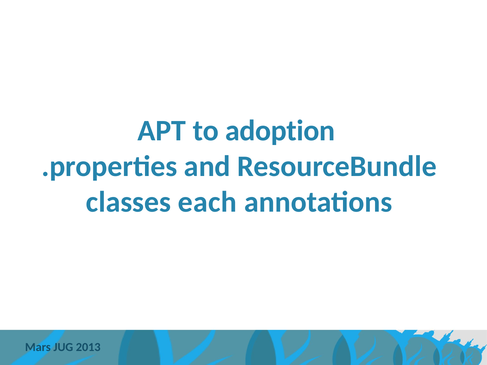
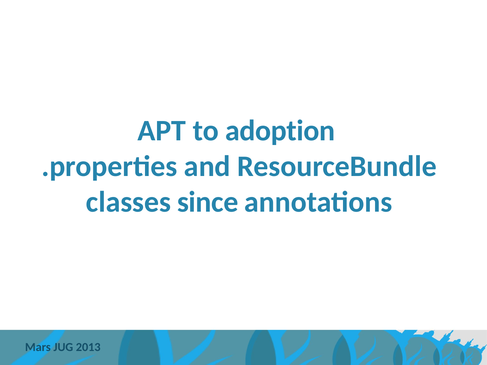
each: each -> since
